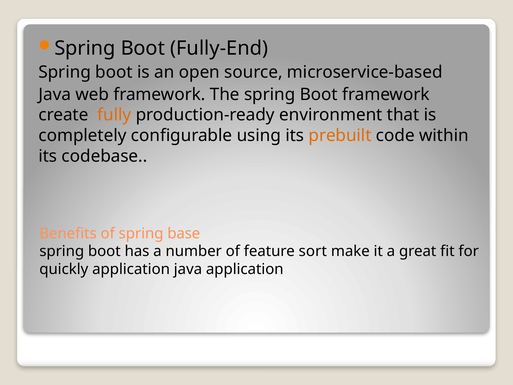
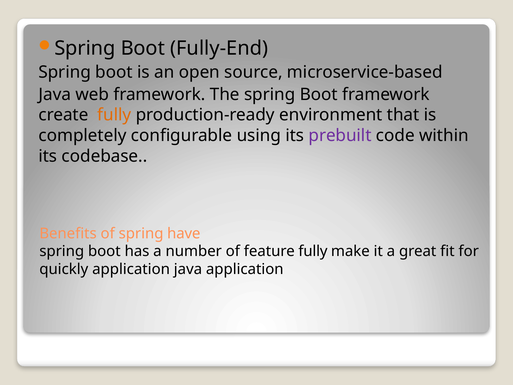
prebuilt colour: orange -> purple
base: base -> have
feature sort: sort -> fully
